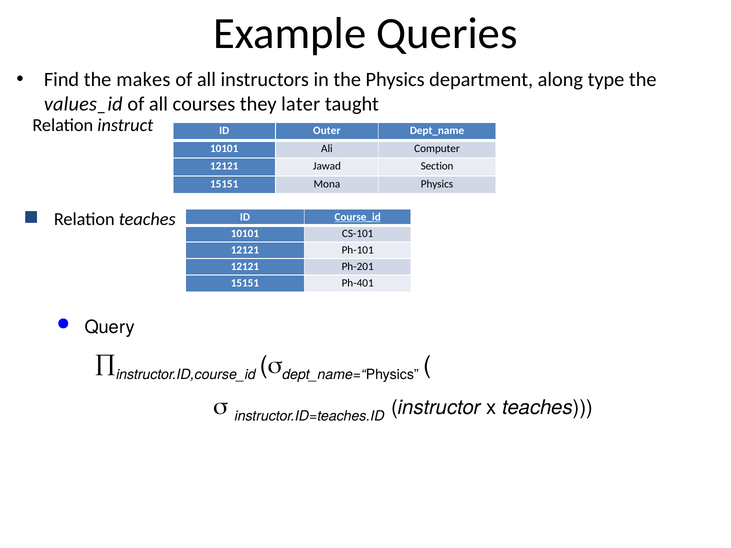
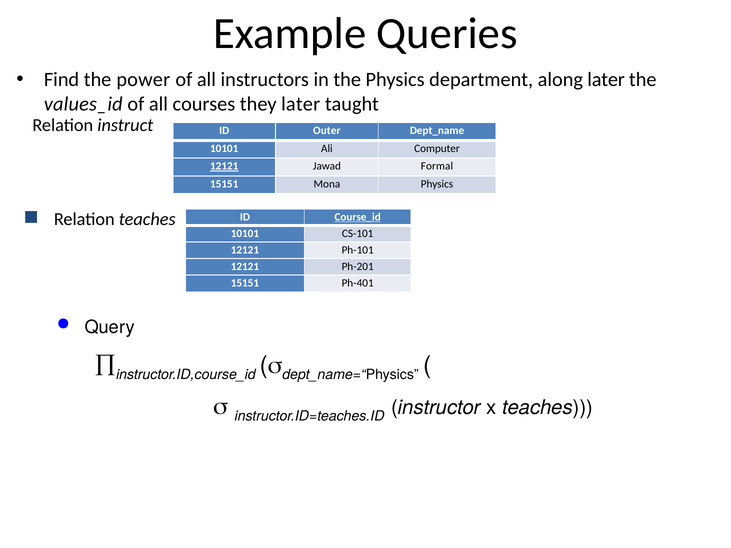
makes: makes -> power
along type: type -> later
12121 at (224, 166) underline: none -> present
Section: Section -> Formal
